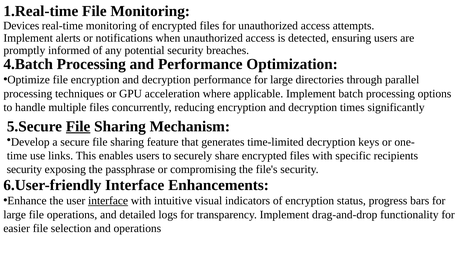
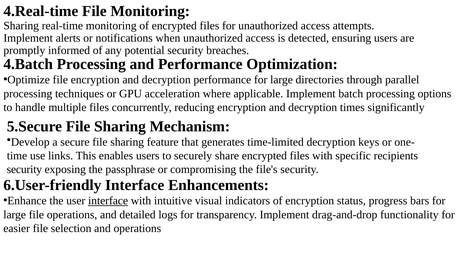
1.Real-time: 1.Real-time -> 4.Real-time
Devices at (21, 26): Devices -> Sharing
File at (78, 126) underline: present -> none
